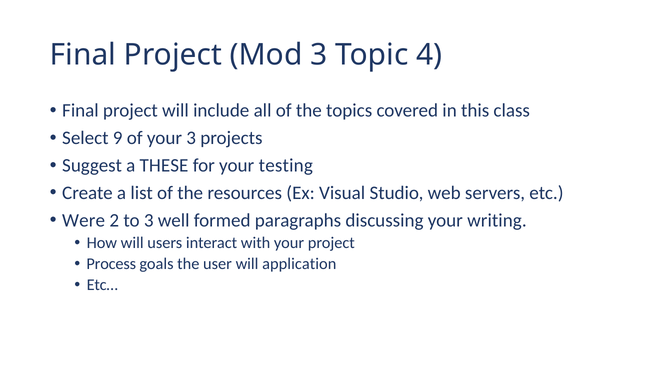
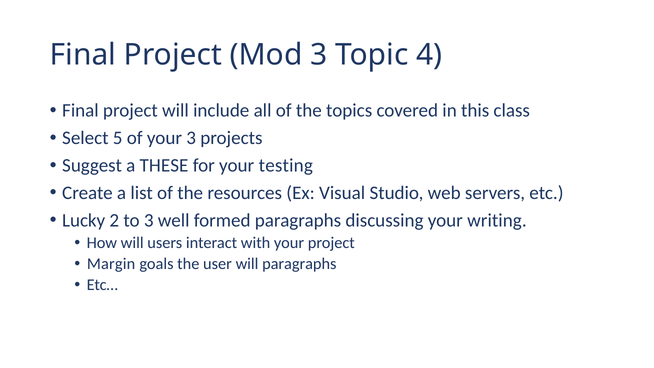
9: 9 -> 5
Were: Were -> Lucky
Process: Process -> Margin
will application: application -> paragraphs
